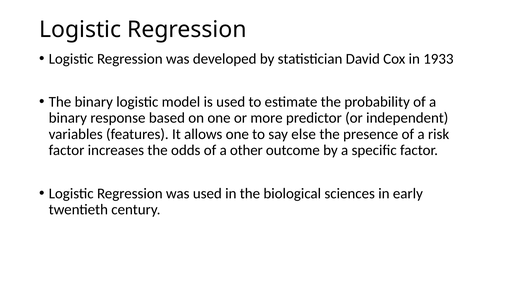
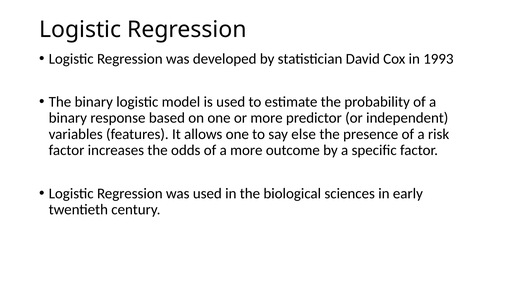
1933: 1933 -> 1993
a other: other -> more
